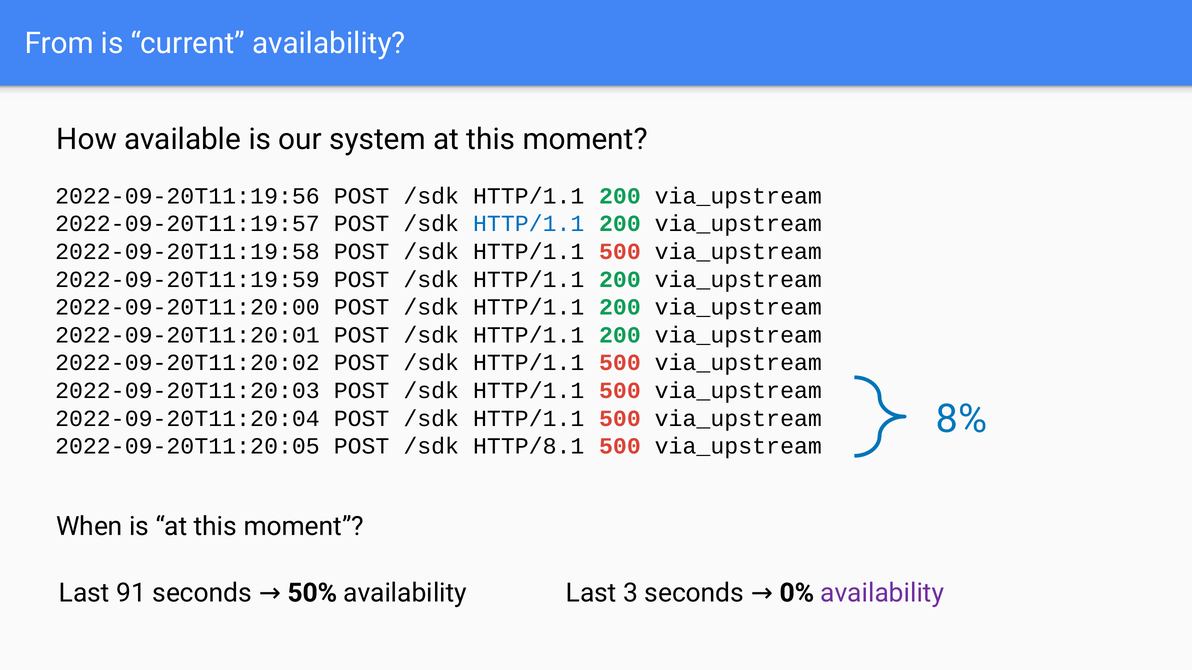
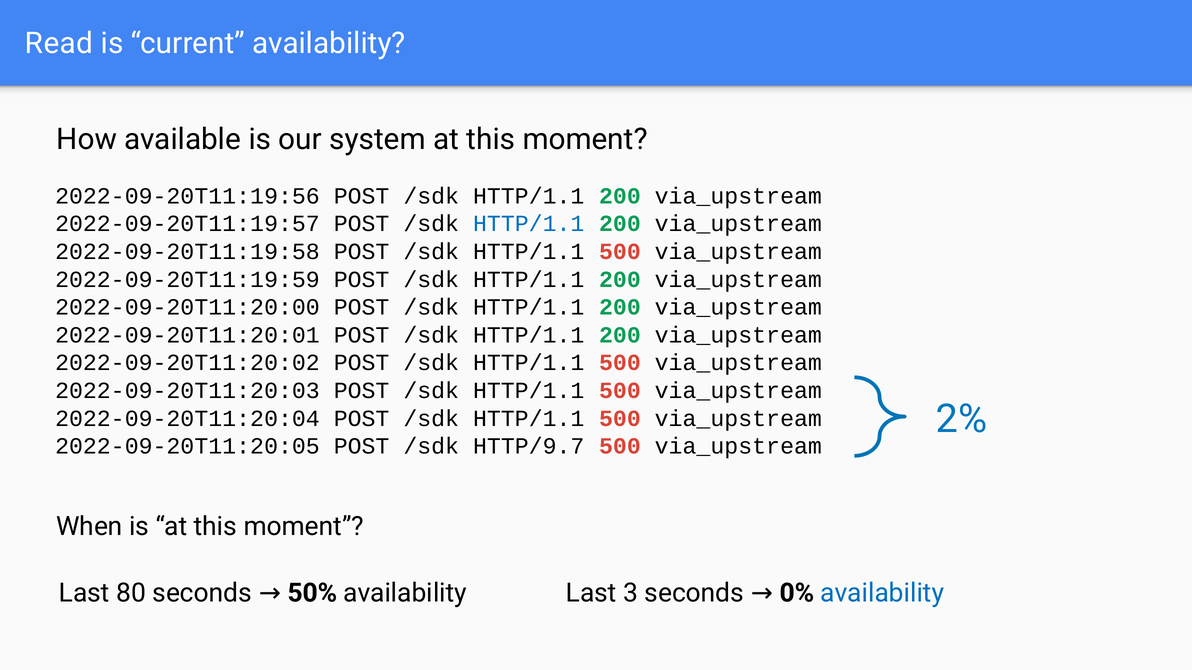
From: From -> Read
8%: 8% -> 2%
HTTP/8.1: HTTP/8.1 -> HTTP/9.7
91: 91 -> 80
availability at (882, 593) colour: purple -> blue
